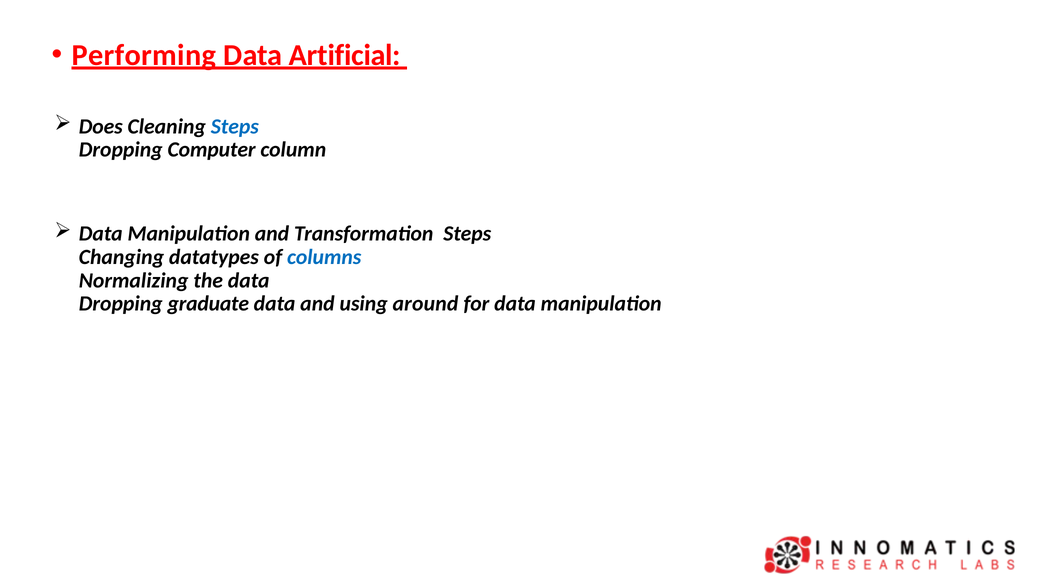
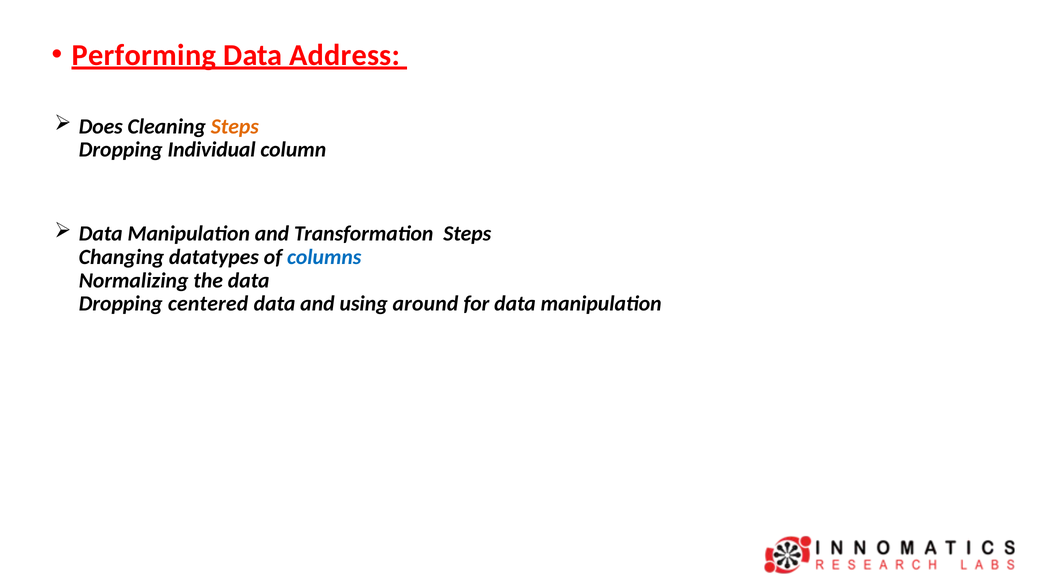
Artificial: Artificial -> Address
Steps at (235, 126) colour: blue -> orange
Computer: Computer -> Individual
graduate: graduate -> centered
